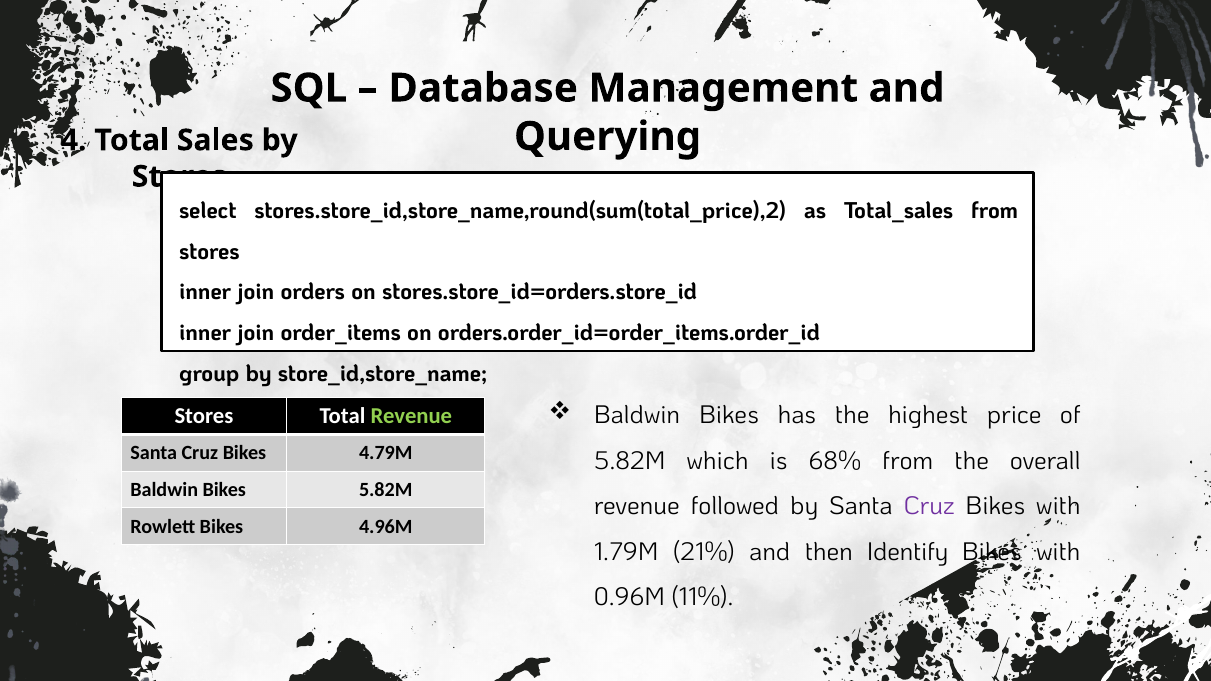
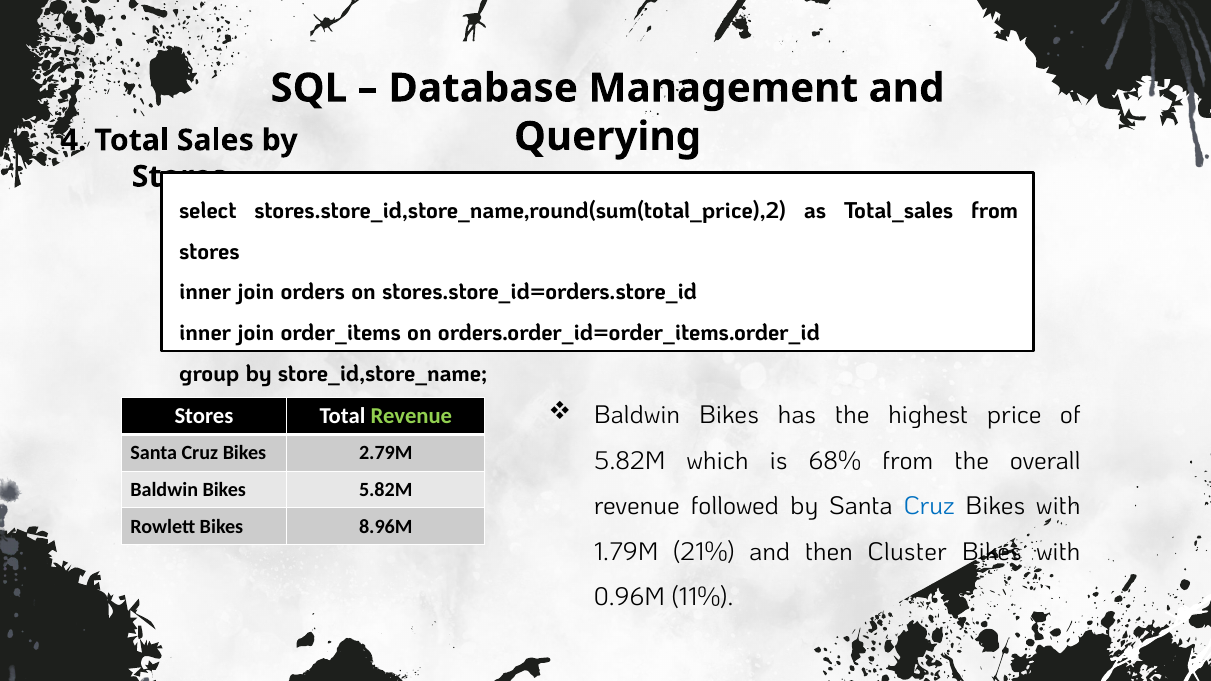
4.79M: 4.79M -> 2.79M
Cruz at (929, 507) colour: purple -> blue
4.96M: 4.96M -> 8.96M
Identify: Identify -> Cluster
